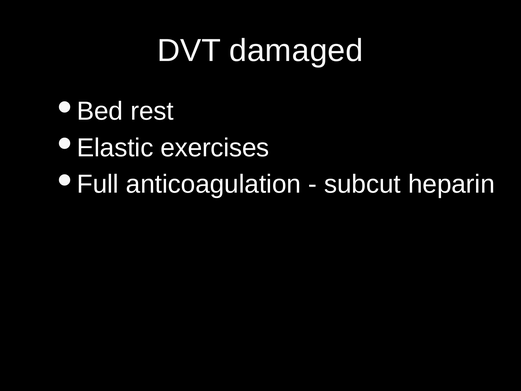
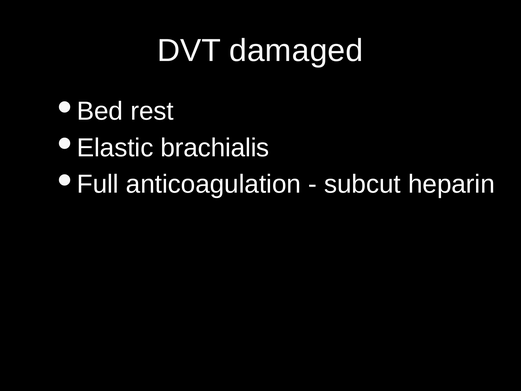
exercises: exercises -> brachialis
